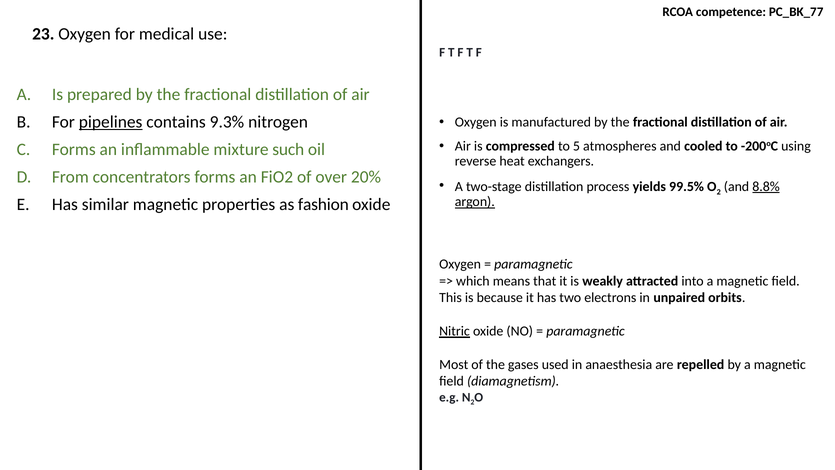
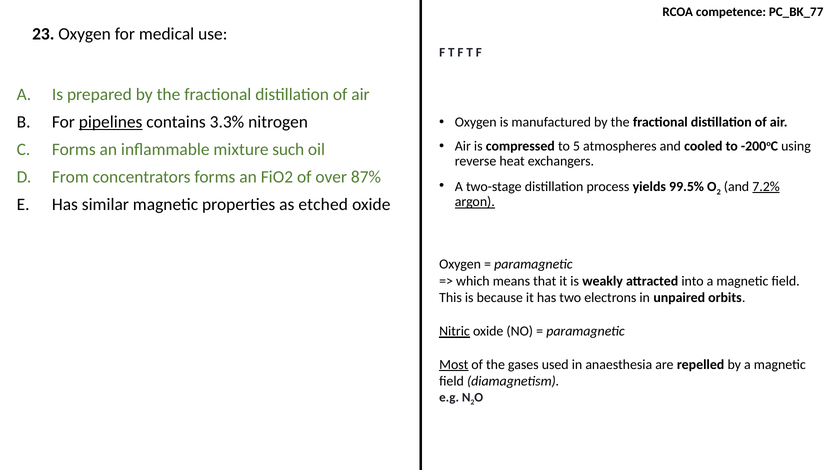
9.3%: 9.3% -> 3.3%
20%: 20% -> 87%
8.8%: 8.8% -> 7.2%
fashion: fashion -> etched
Most underline: none -> present
